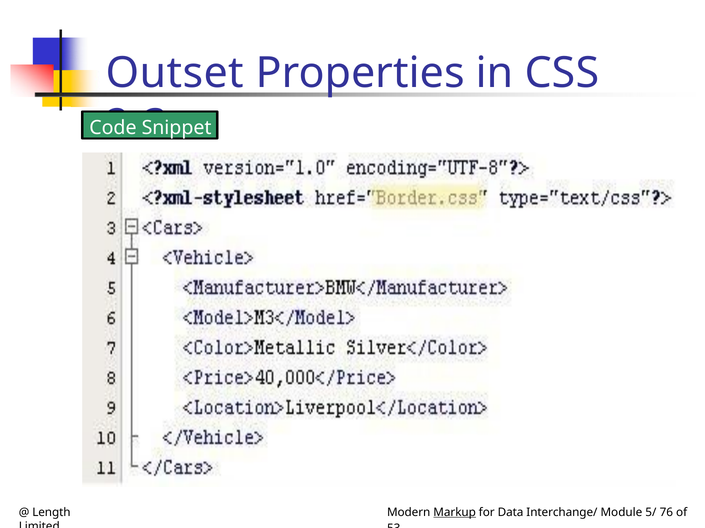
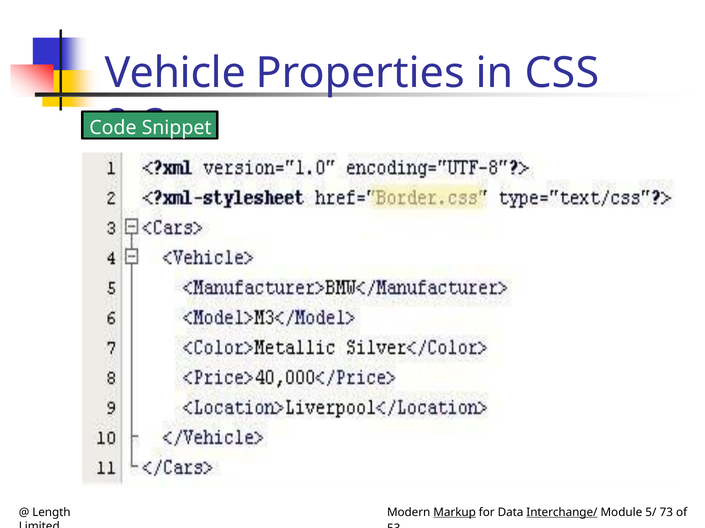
Outset: Outset -> Vehicle
Interchange/ underline: none -> present
76: 76 -> 73
